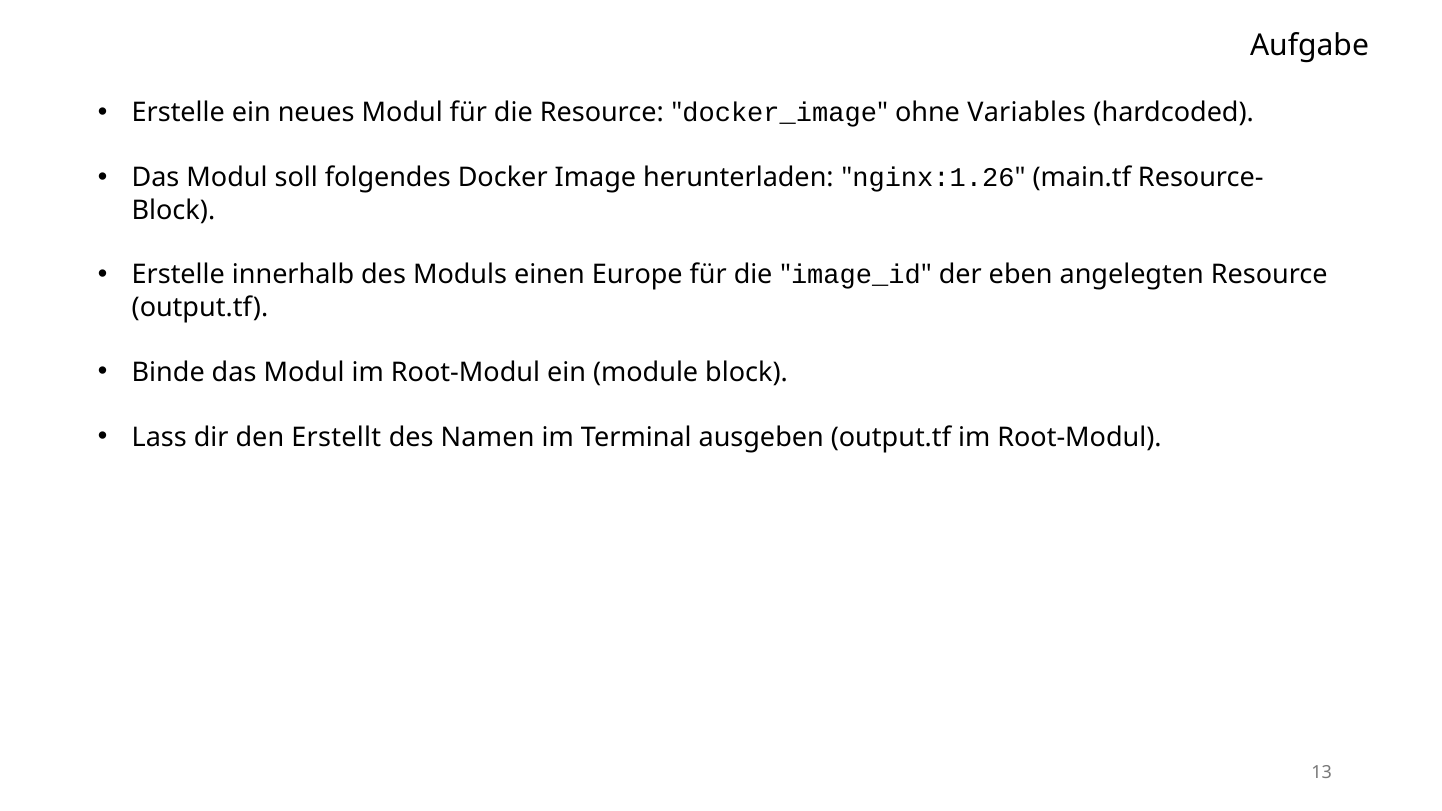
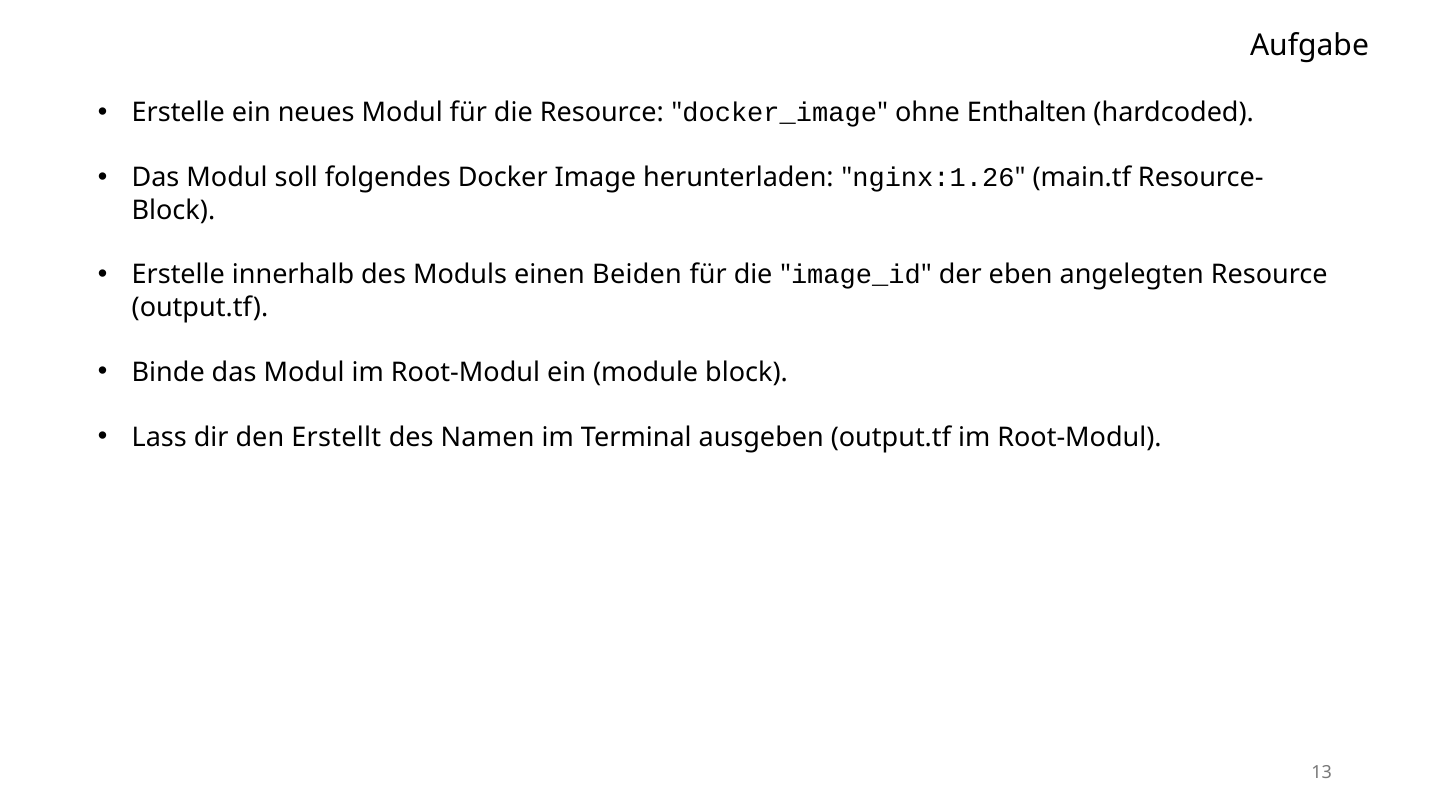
Variables: Variables -> Enthalten
Europe: Europe -> Beiden
